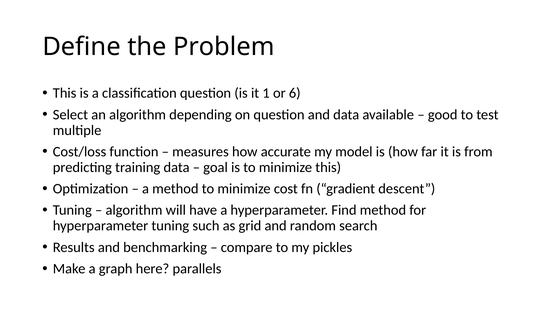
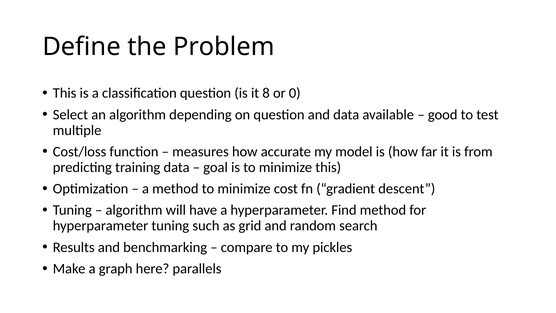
1: 1 -> 8
6: 6 -> 0
